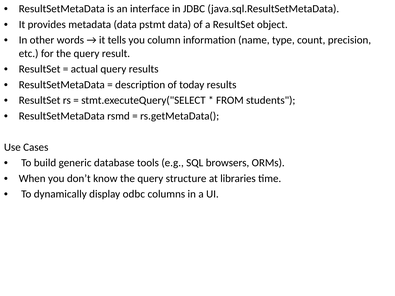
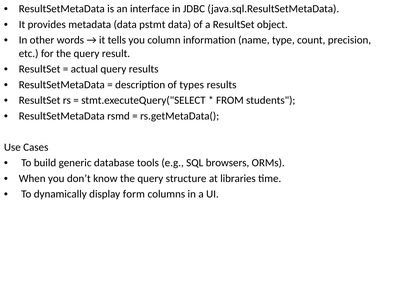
today: today -> types
odbc: odbc -> form
